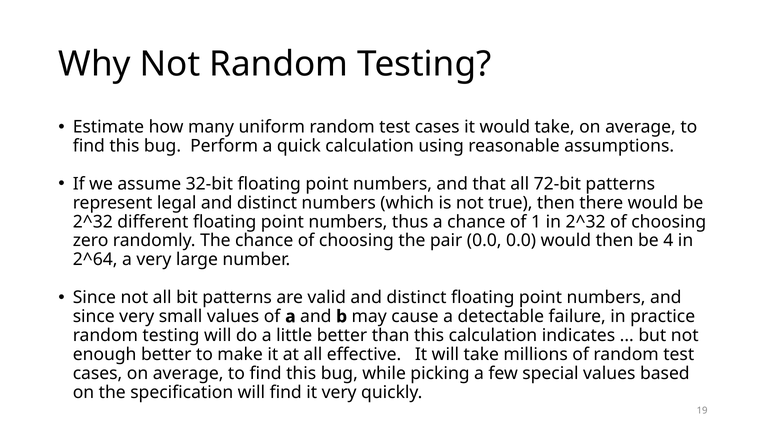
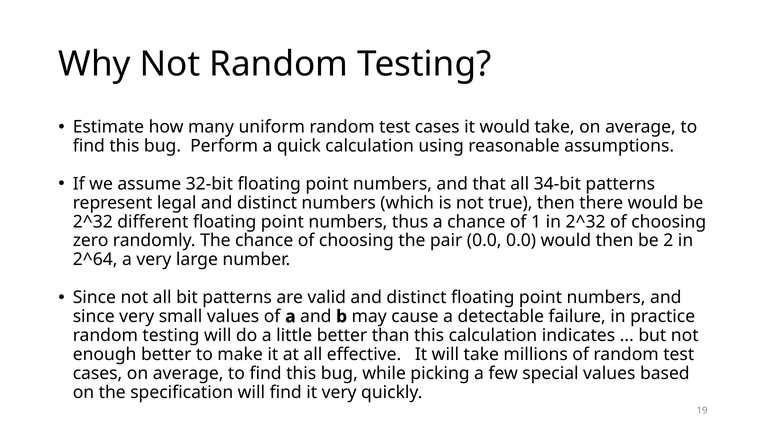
72-bit: 72-bit -> 34-bit
4: 4 -> 2
